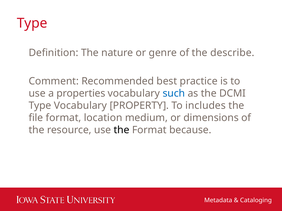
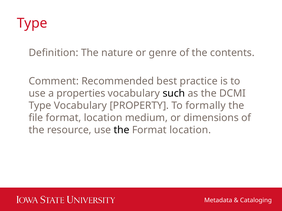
describe: describe -> contents
such colour: blue -> black
includes: includes -> formally
because at (190, 130): because -> location
